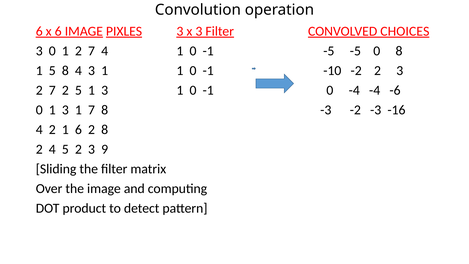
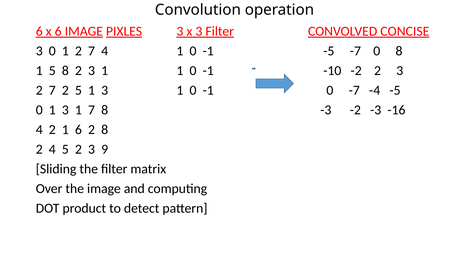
CHOICES: CHOICES -> CONCISE
-5 -5: -5 -> -7
5 8 4: 4 -> 2
0 -4: -4 -> -7
-4 -6: -6 -> -5
